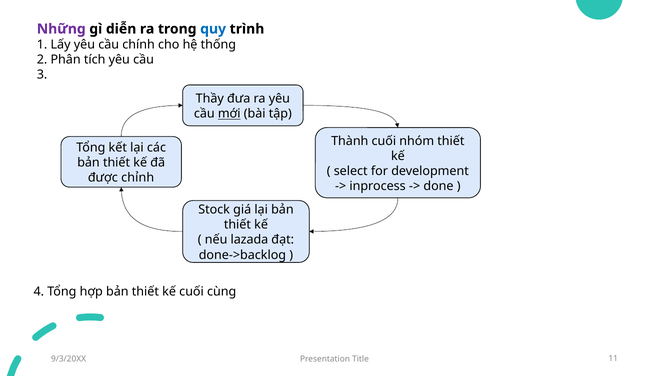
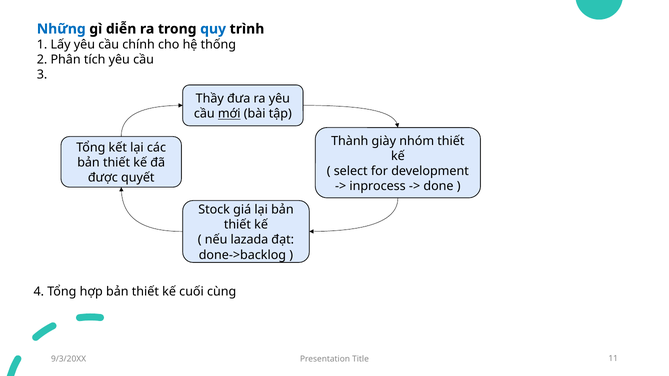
Những colour: purple -> blue
Thành cuối: cuối -> giày
chỉnh: chỉnh -> quyết
